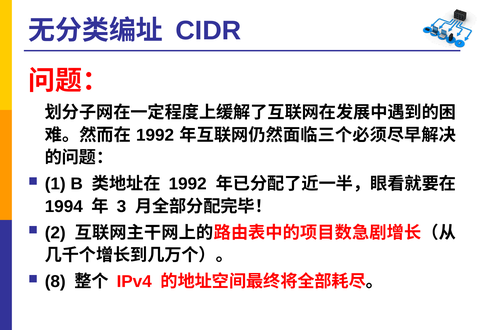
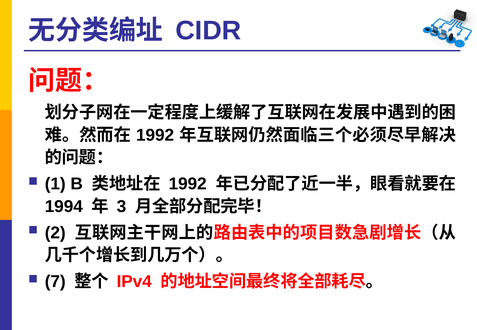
8: 8 -> 7
